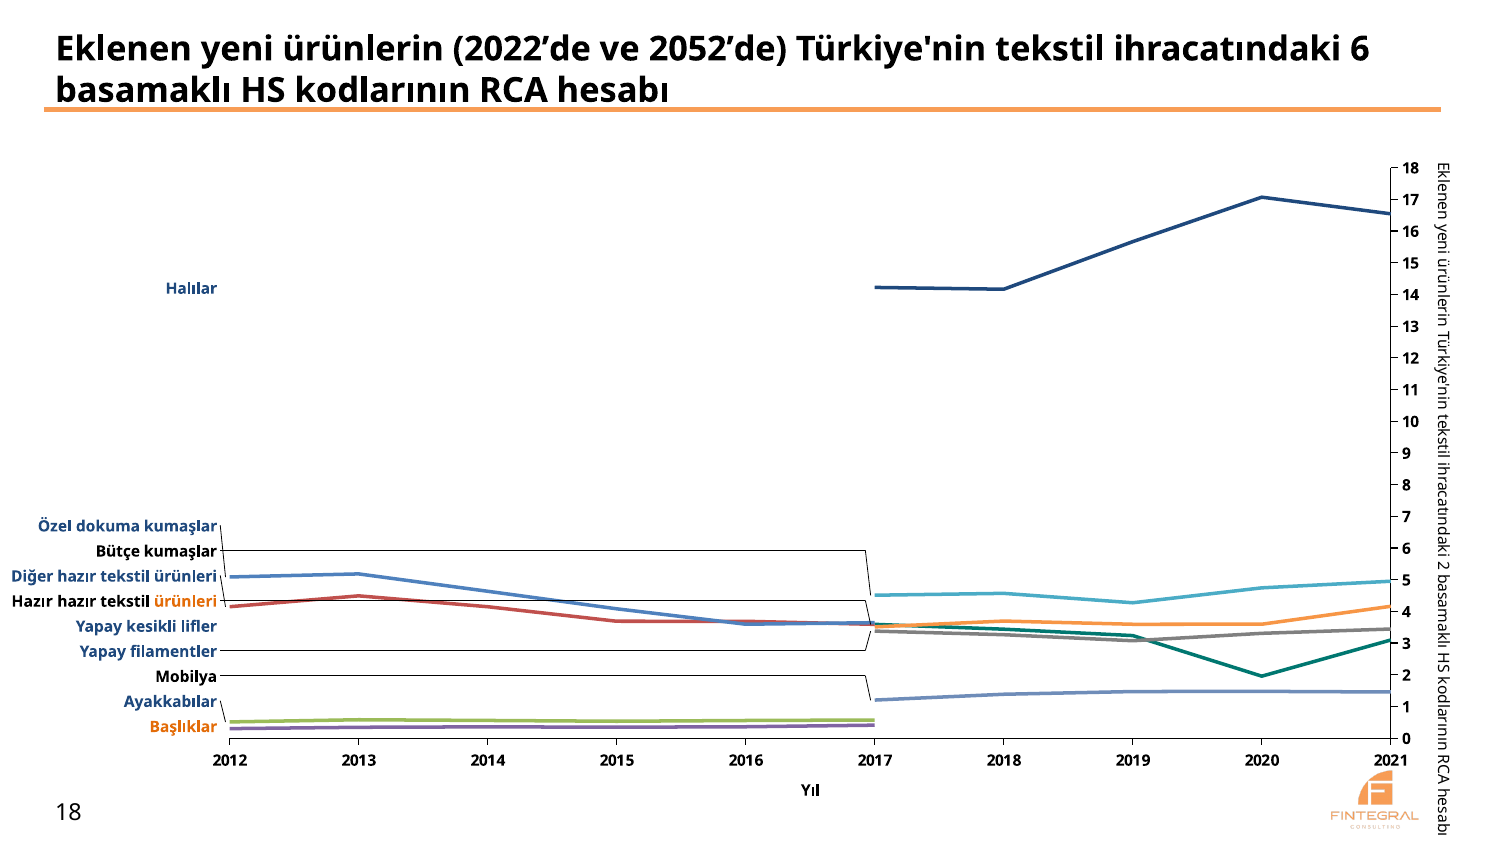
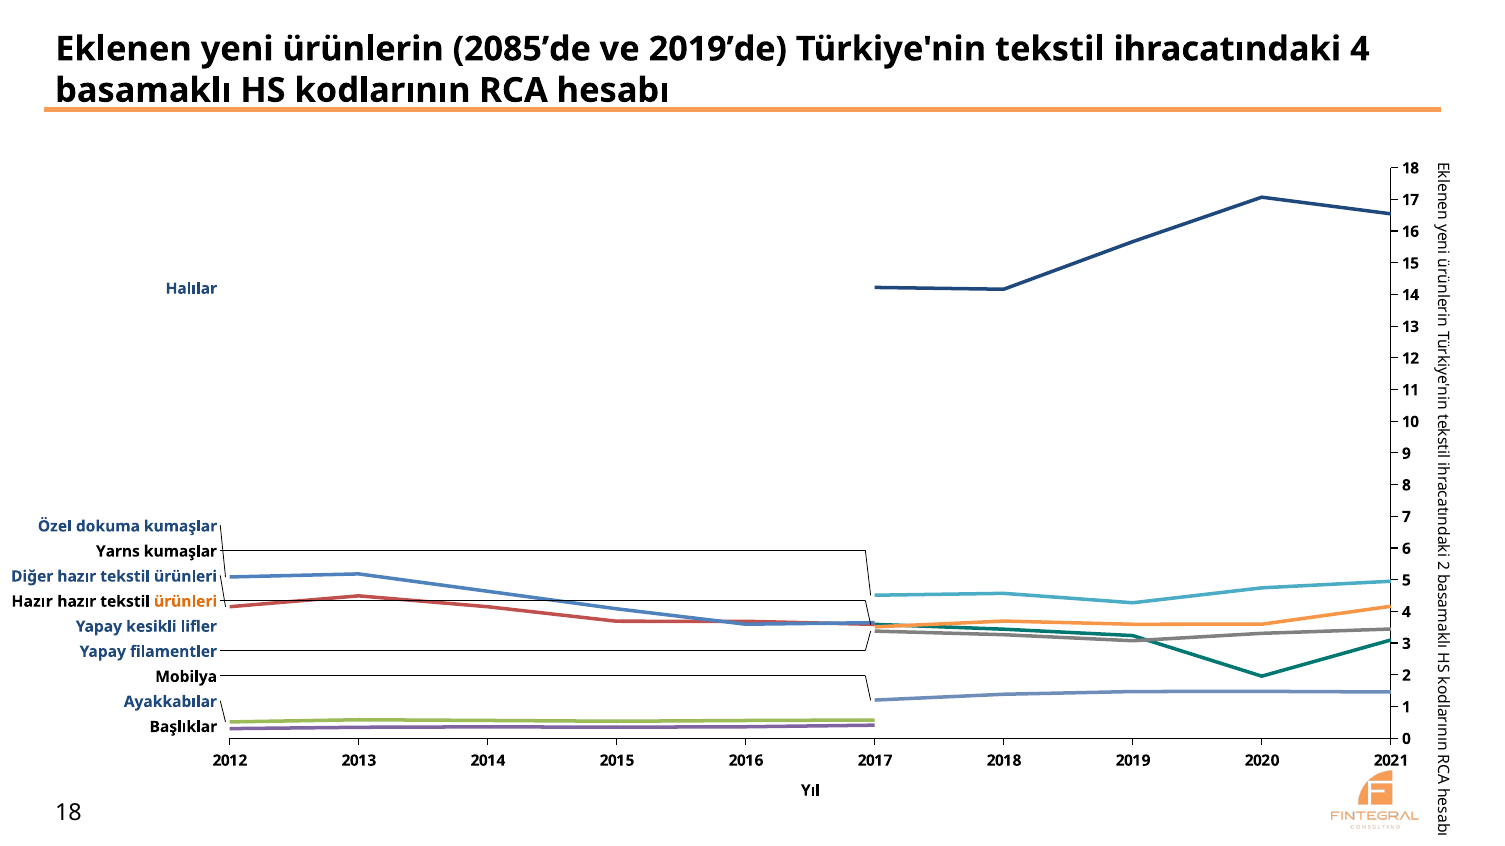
2022’de: 2022’de -> 2085’de
2052’de: 2052’de -> 2019’de
ihracatındaki 6: 6 -> 4
Bütçe: Bütçe -> Yarns
Başlıklar colour: orange -> black
